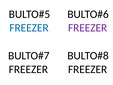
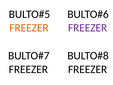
FREEZER at (29, 28) colour: blue -> orange
